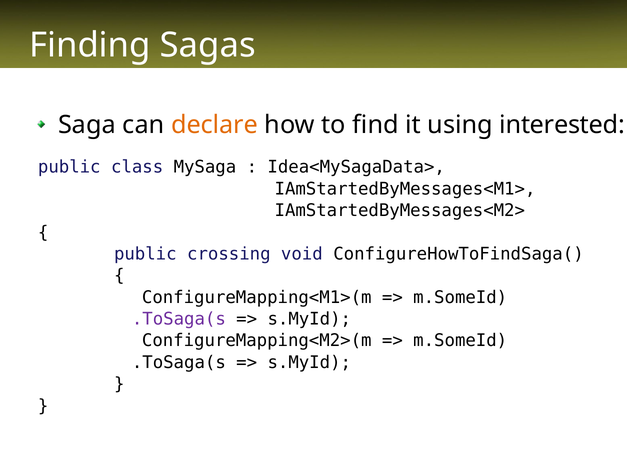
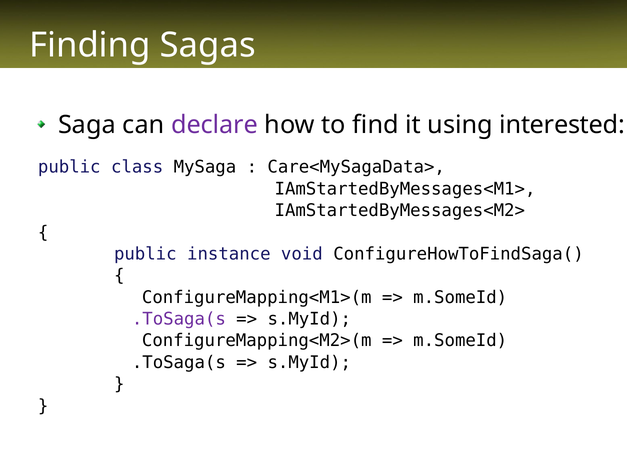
declare colour: orange -> purple
Idea<MySagaData>: Idea<MySagaData> -> Care<MySagaData>
crossing: crossing -> instance
